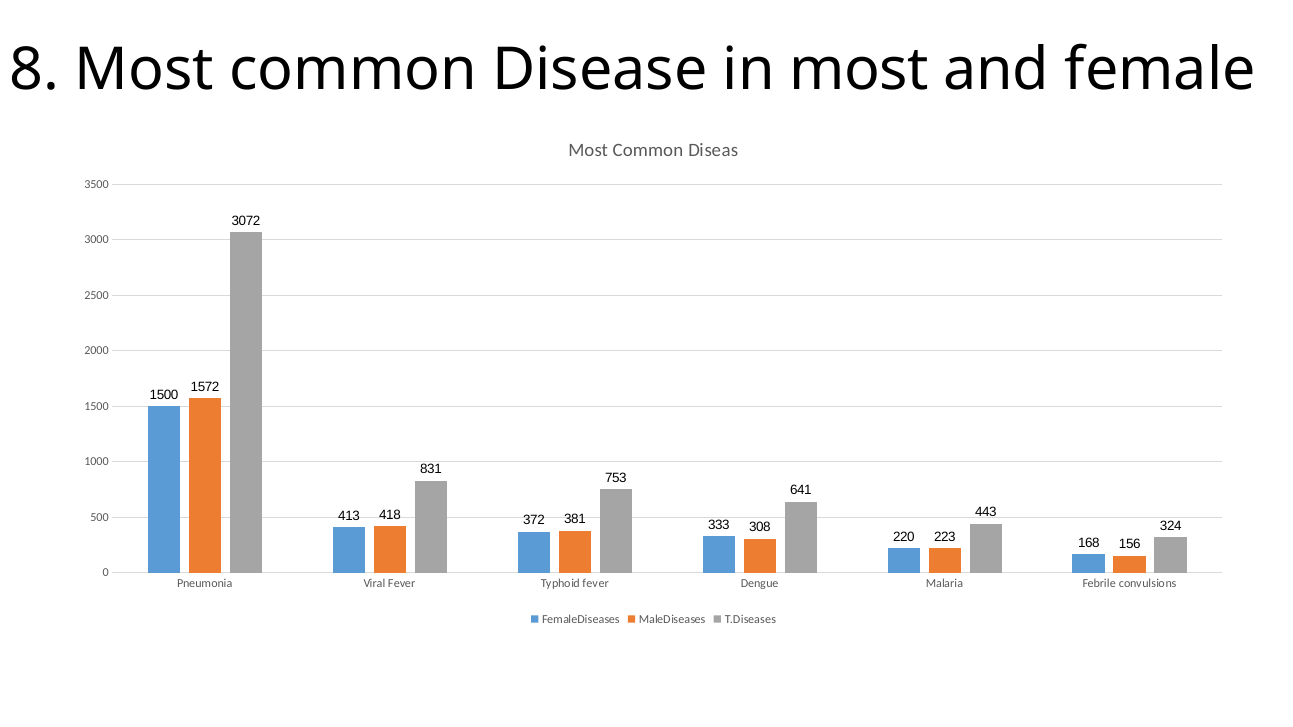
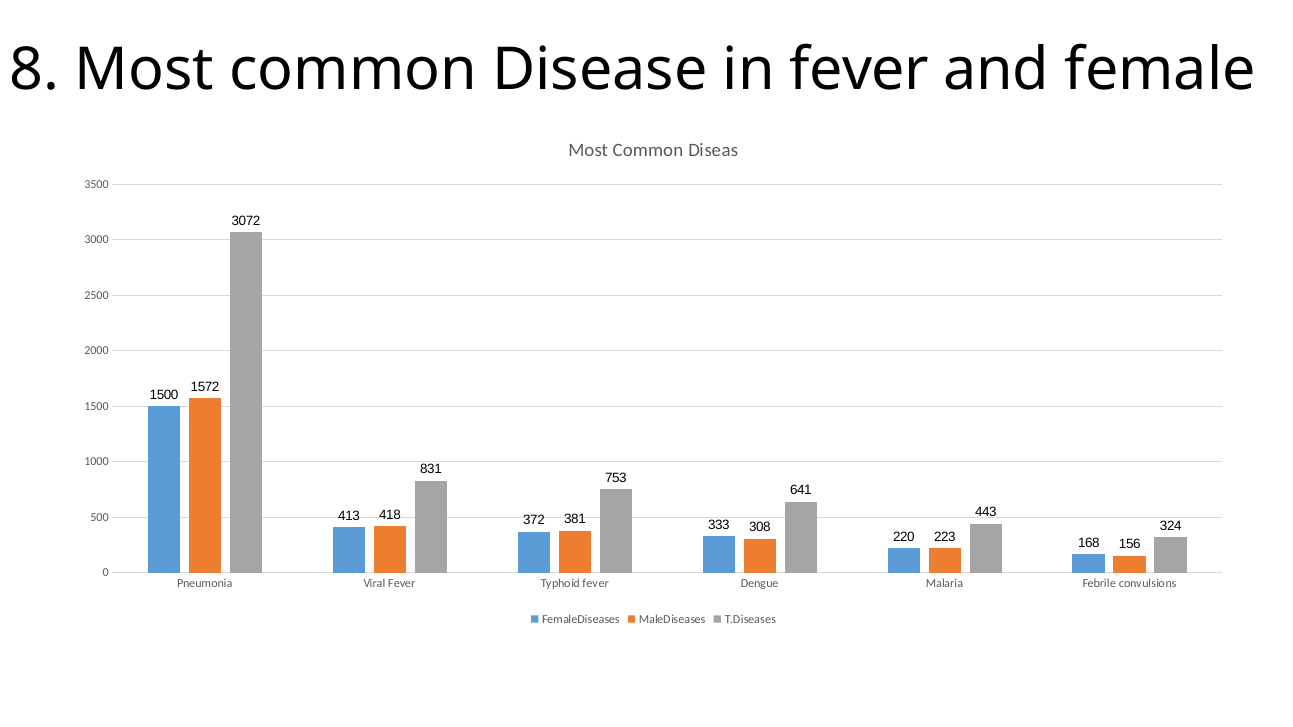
in most: most -> fever
